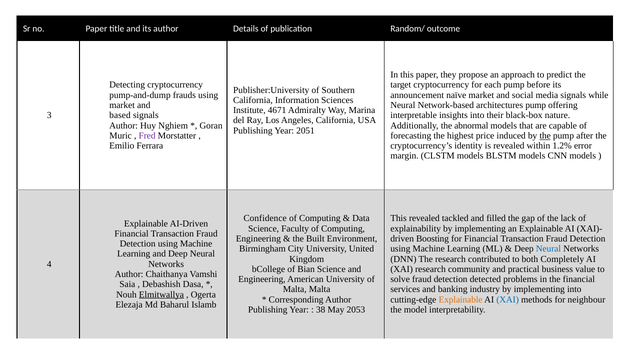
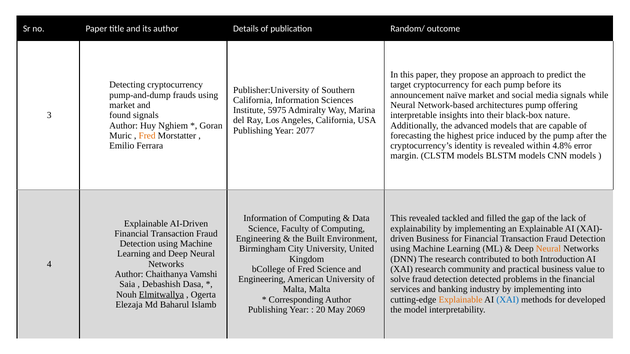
4671: 4671 -> 5975
based: based -> found
abnormal: abnormal -> advanced
2051: 2051 -> 2077
Fred at (147, 136) colour: purple -> orange
the at (545, 136) underline: present -> none
1.2%: 1.2% -> 4.8%
Confidence at (265, 219): Confidence -> Information
Boosting at (433, 239): Boosting -> Business
Neural at (548, 249) colour: blue -> orange
Completely: Completely -> Introduction
of Bian: Bian -> Fred
neighbour: neighbour -> developed
38: 38 -> 20
2053: 2053 -> 2069
